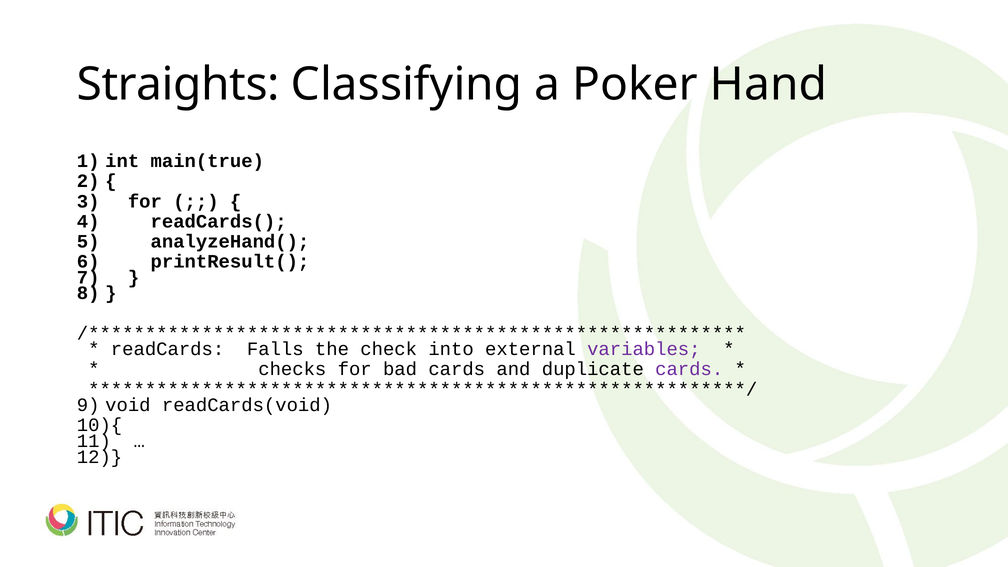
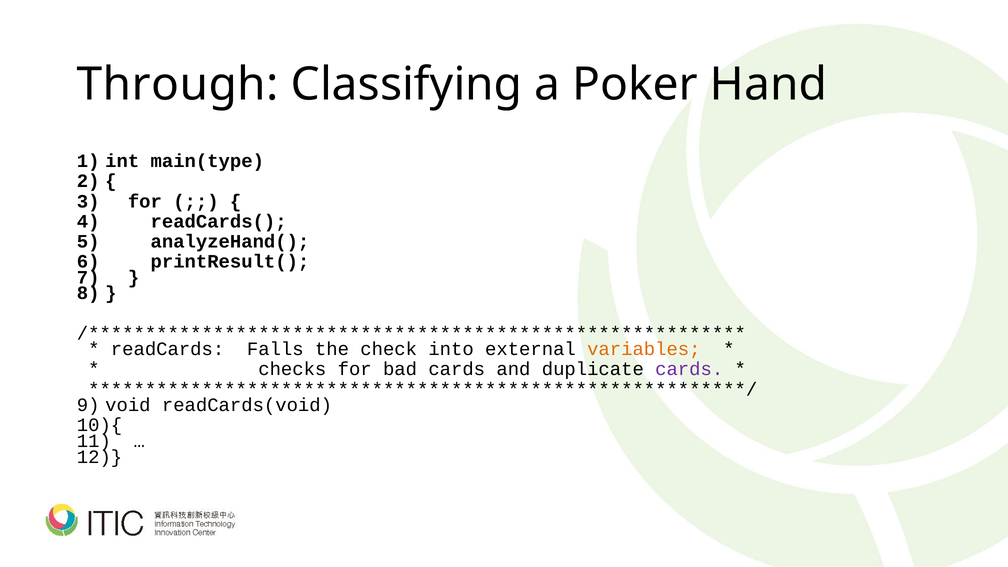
Straights: Straights -> Through
main(true: main(true -> main(type
variables colour: purple -> orange
